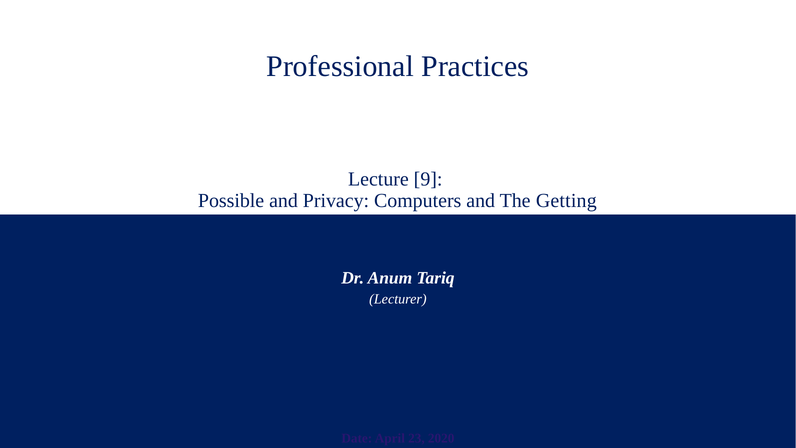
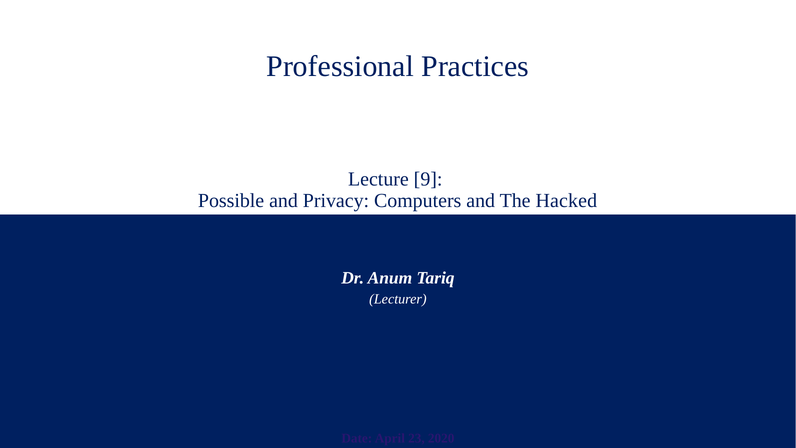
Getting: Getting -> Hacked
